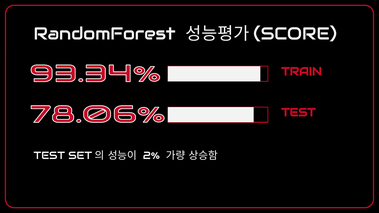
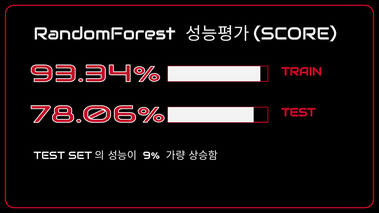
2%: 2% -> 9%
